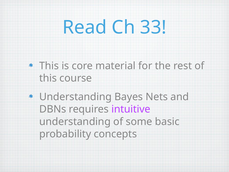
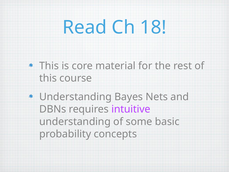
33: 33 -> 18
